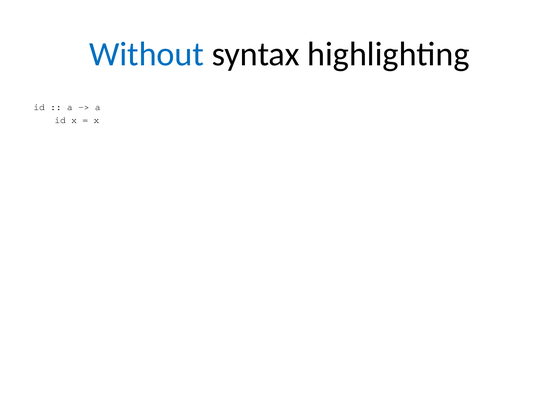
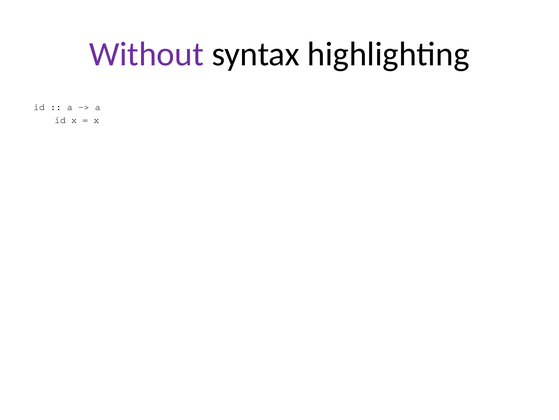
Without colour: blue -> purple
